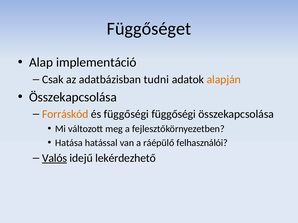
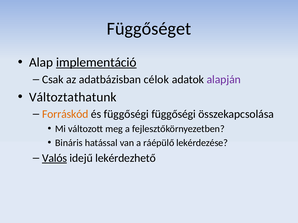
implementáció underline: none -> present
tudni: tudni -> célok
alapján colour: orange -> purple
Összekapcsolása at (73, 97): Összekapcsolása -> Változtathatunk
Hatása: Hatása -> Bináris
felhasználói: felhasználói -> lekérdezése
